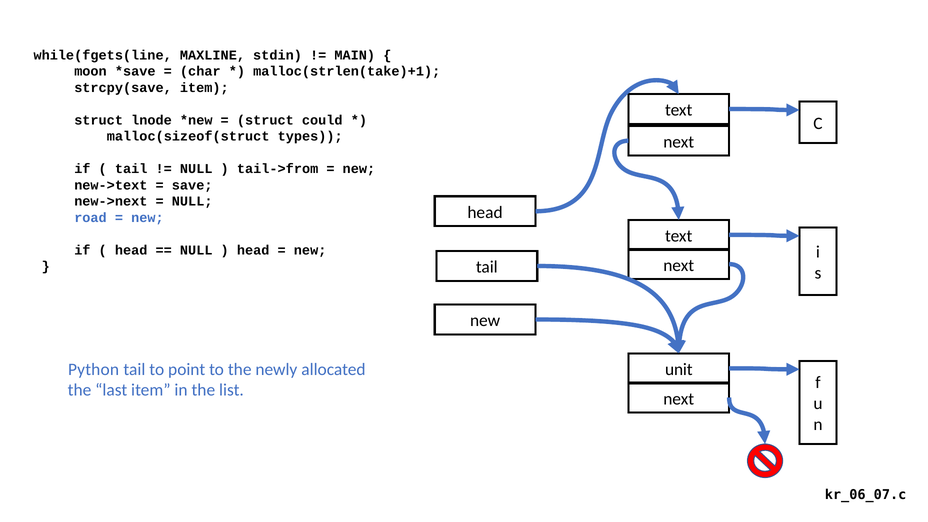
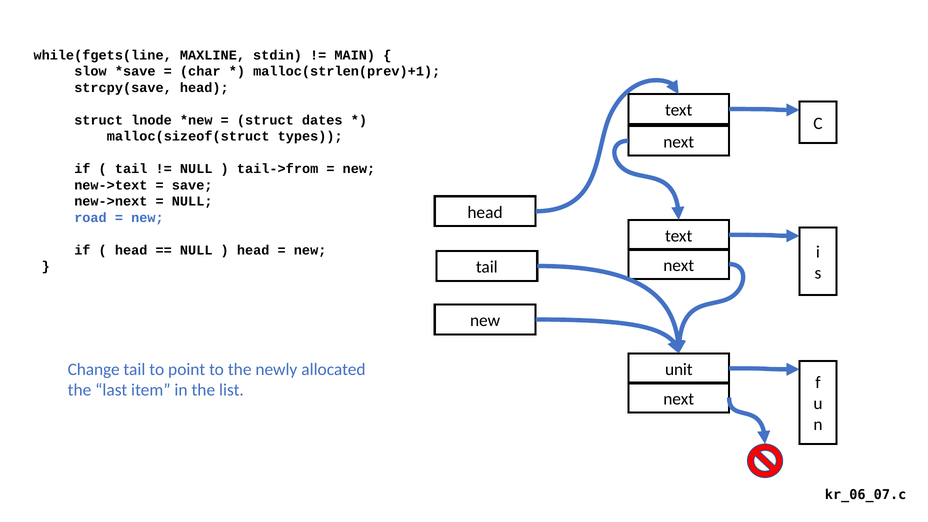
moon: moon -> slow
malloc(strlen(take)+1: malloc(strlen(take)+1 -> malloc(strlen(prev)+1
strcpy(save item: item -> head
could: could -> dates
Python: Python -> Change
